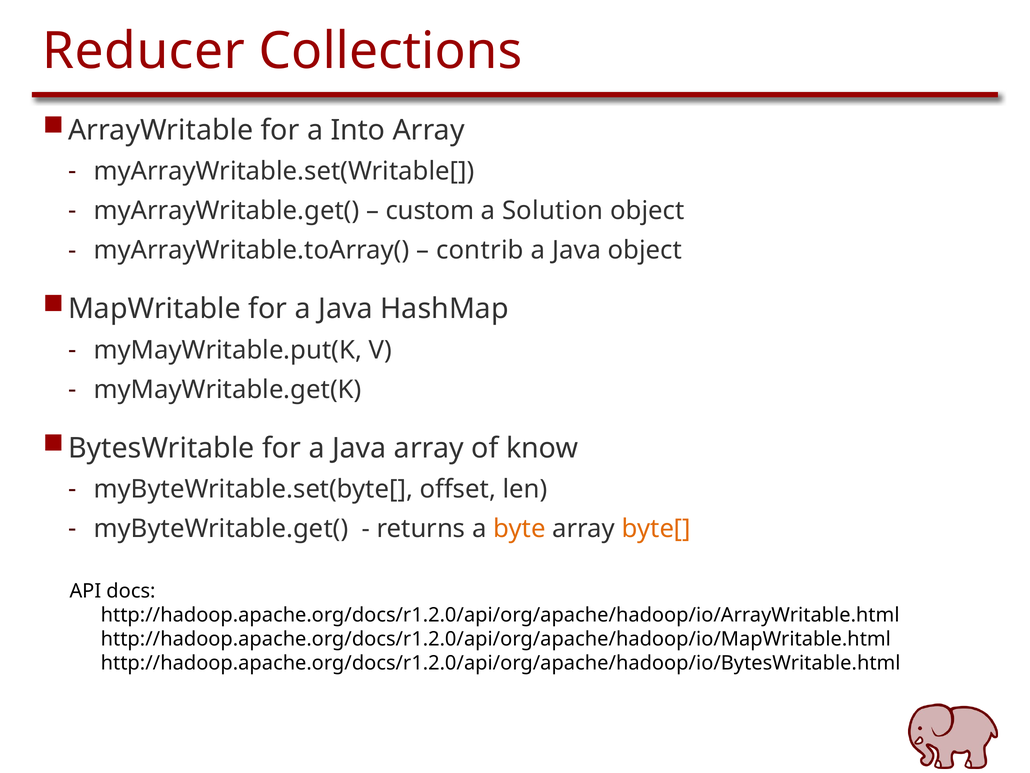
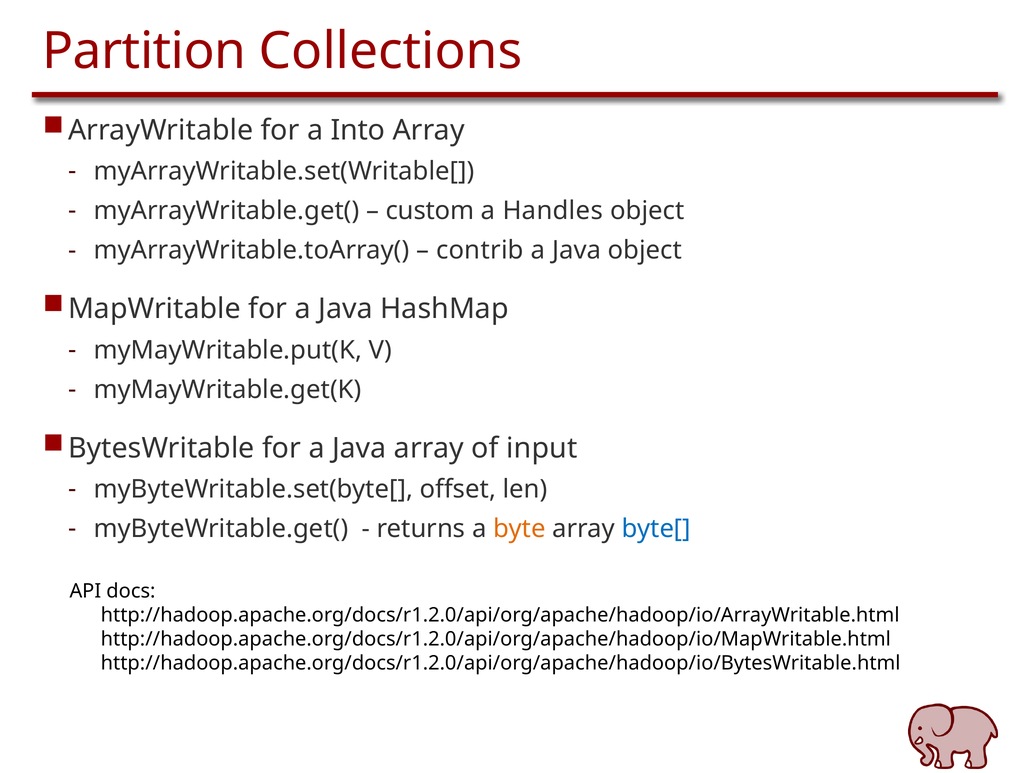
Reducer: Reducer -> Partition
Solution: Solution -> Handles
know: know -> input
byte[ colour: orange -> blue
